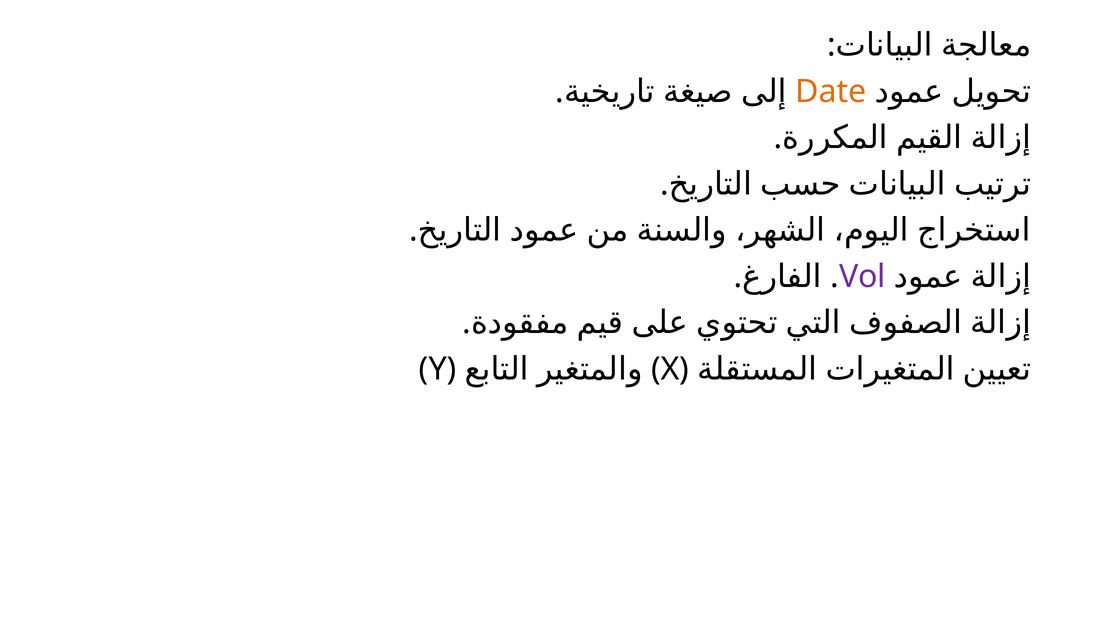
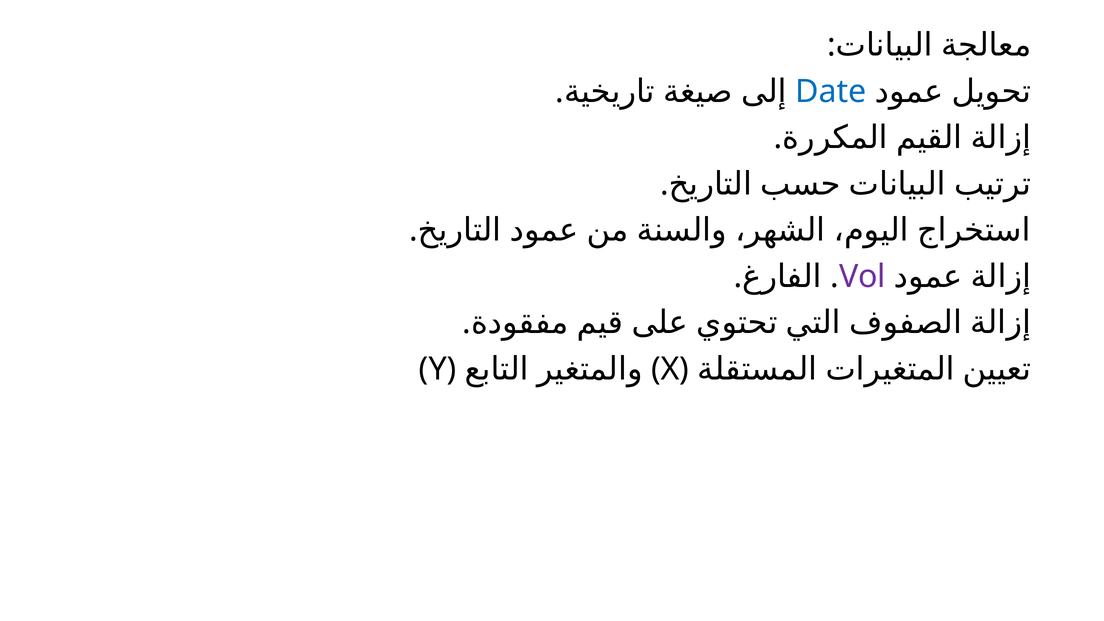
Date colour: orange -> blue
